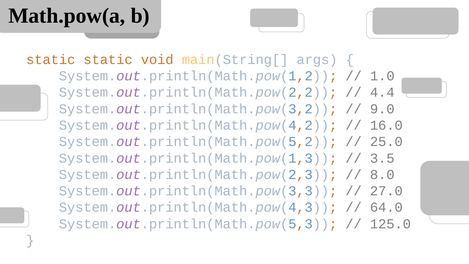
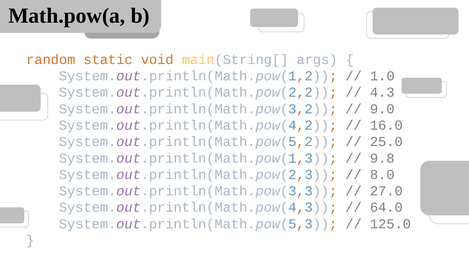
static at (51, 59): static -> random
4.4: 4.4 -> 4.3
3.5: 3.5 -> 9.8
